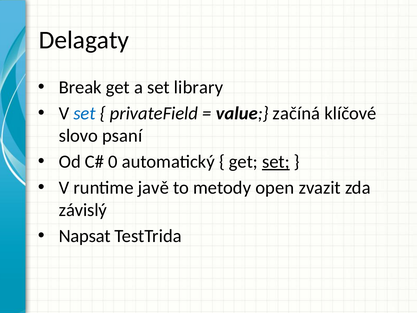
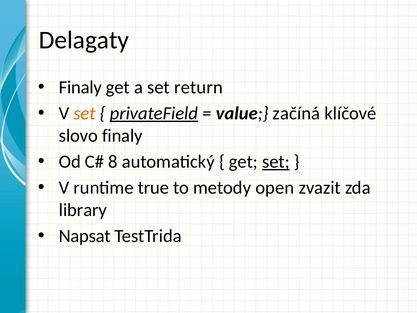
Break at (80, 87): Break -> Finaly
library: library -> return
set at (85, 113) colour: blue -> orange
privateField underline: none -> present
slovo psaní: psaní -> finaly
0: 0 -> 8
javě: javě -> true
závislý: závislý -> library
